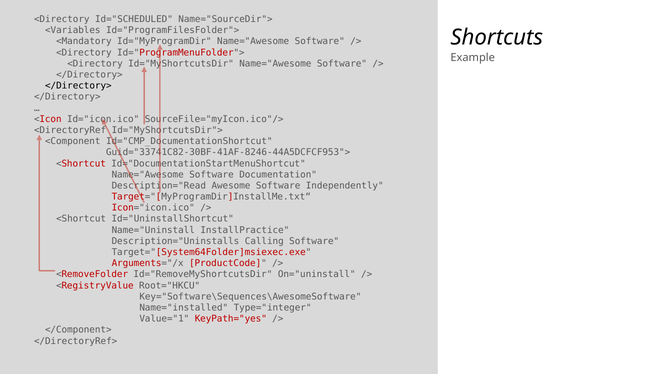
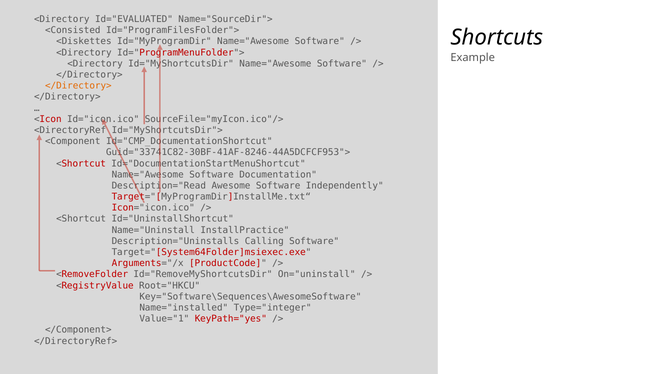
Id="SCHEDULED: Id="SCHEDULED -> Id="EVALUATED
<Variables: <Variables -> <Consisted
<Mandatory: <Mandatory -> <Diskettes
</Directory> at (78, 86) colour: black -> orange
